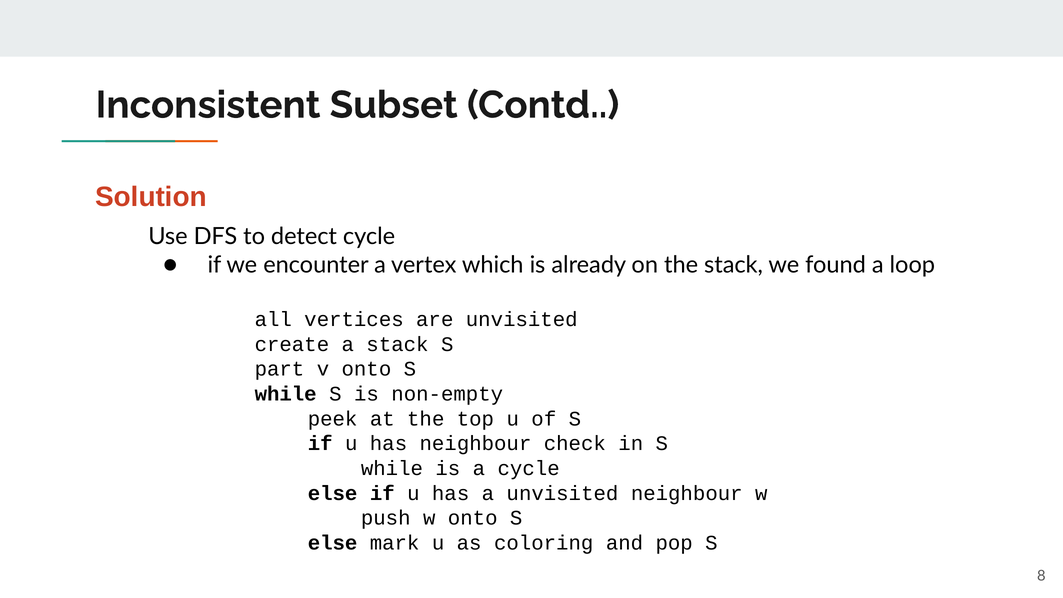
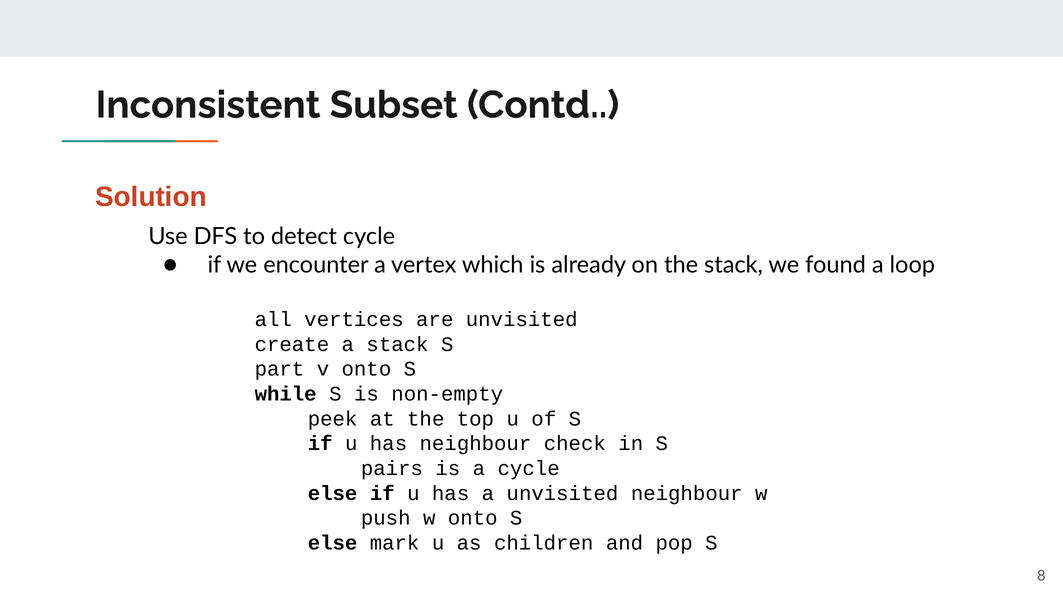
while at (392, 468): while -> pairs
coloring: coloring -> children
